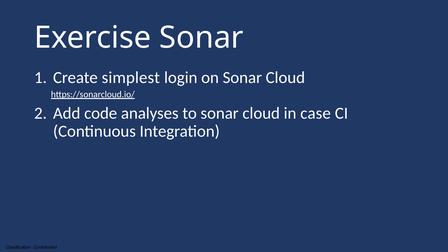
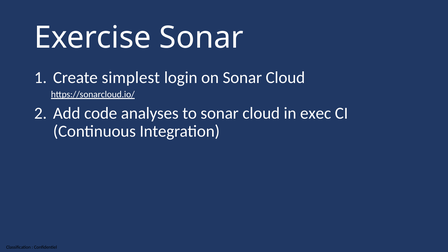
case: case -> exec
